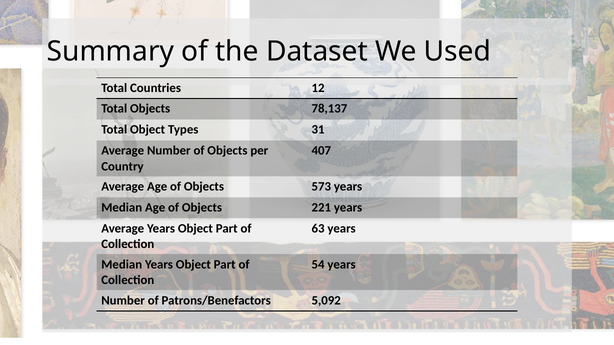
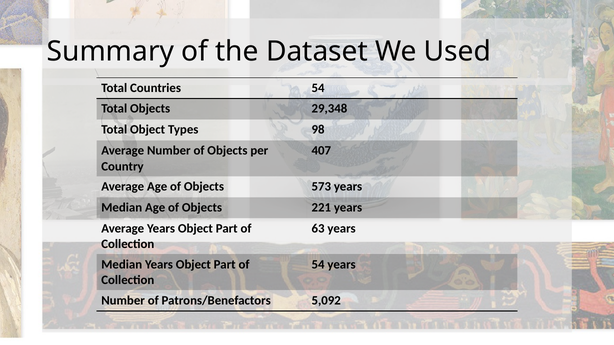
Countries 12: 12 -> 54
78,137: 78,137 -> 29,348
31: 31 -> 98
